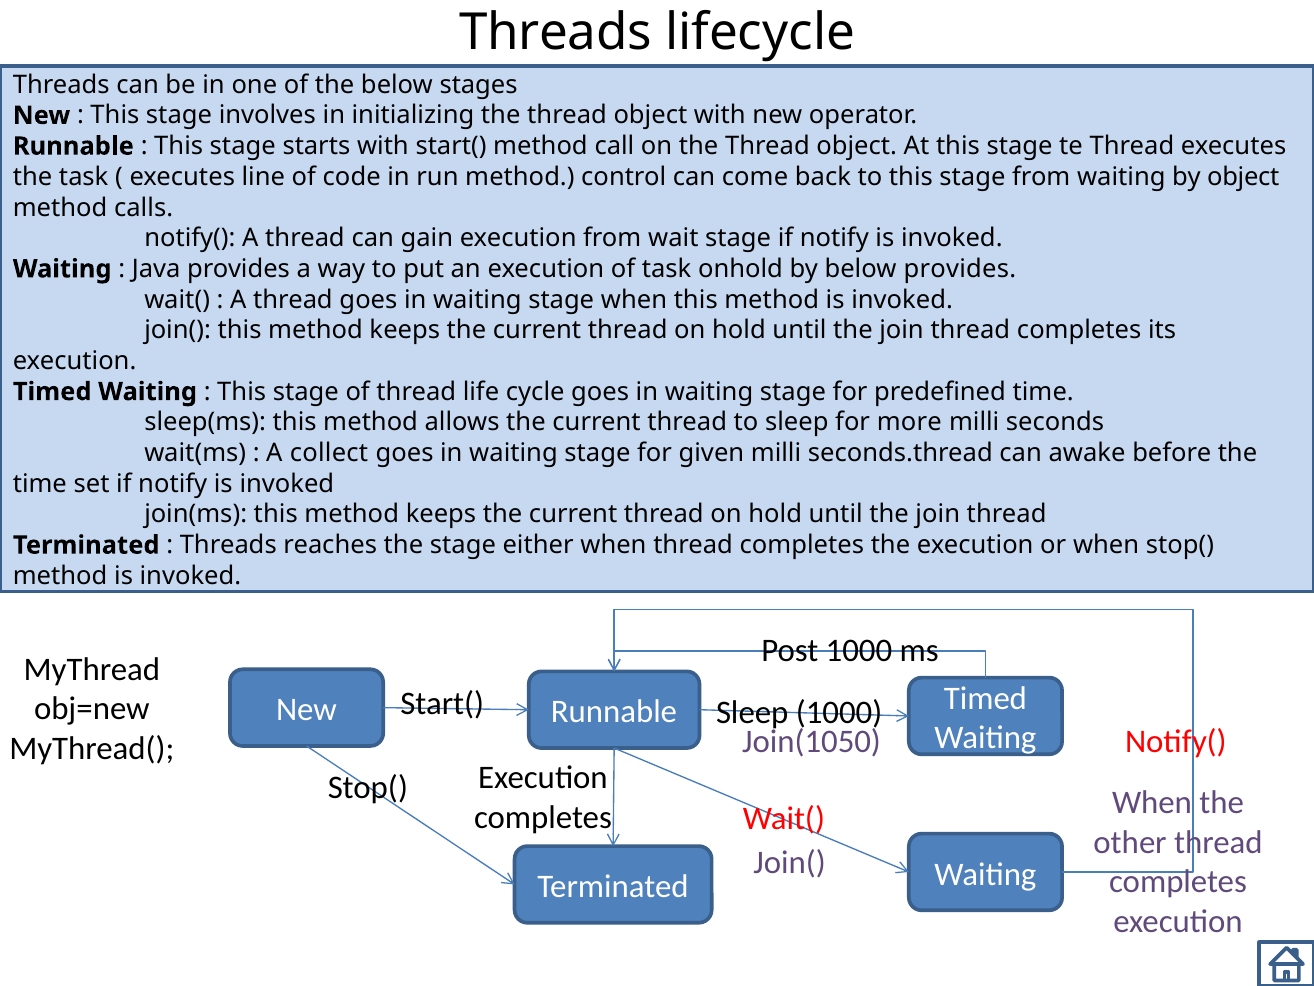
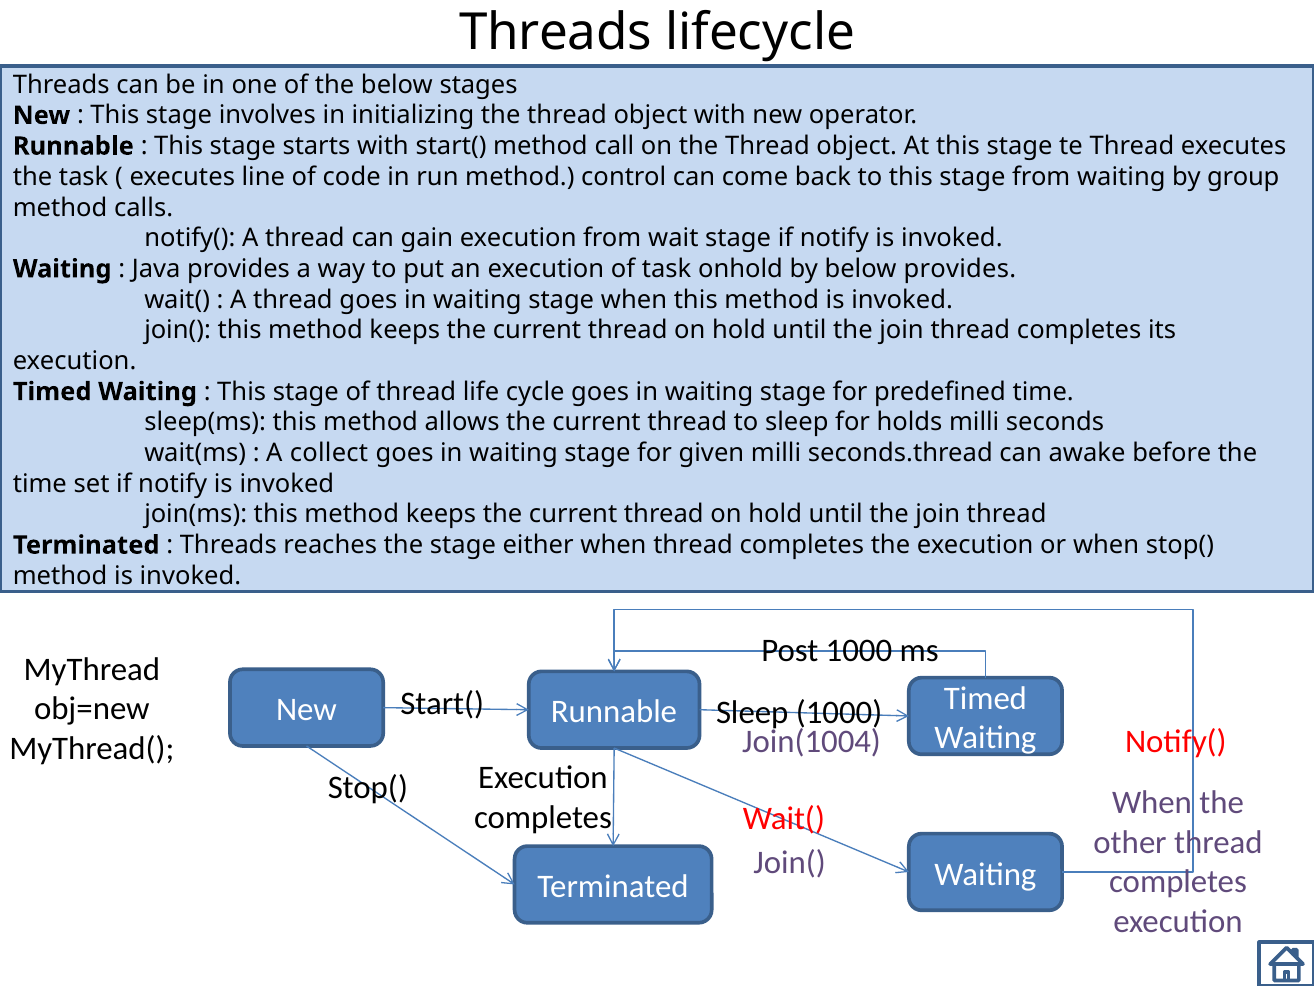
by object: object -> group
more: more -> holds
Join(1050: Join(1050 -> Join(1004
